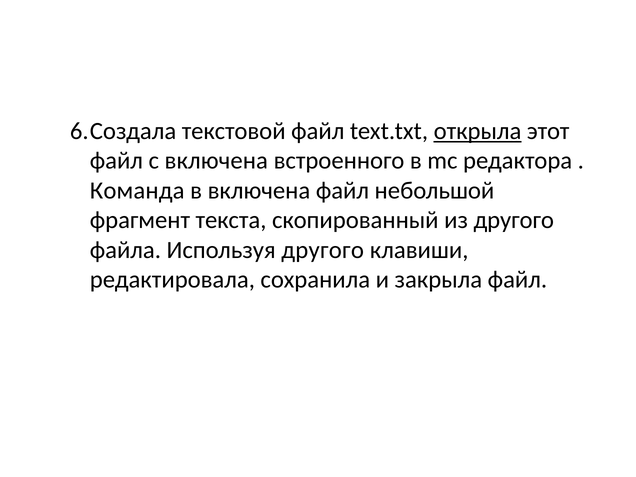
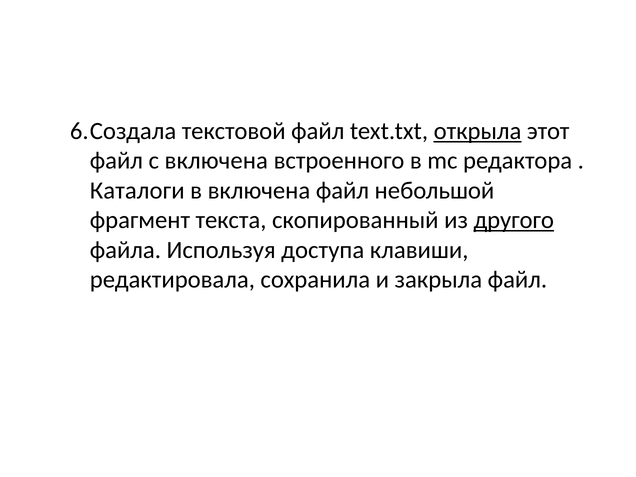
Команда: Команда -> Каталоги
другого at (514, 220) underline: none -> present
Используя другого: другого -> доступа
